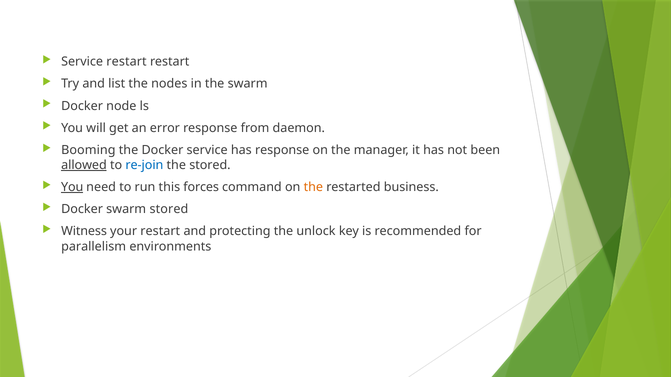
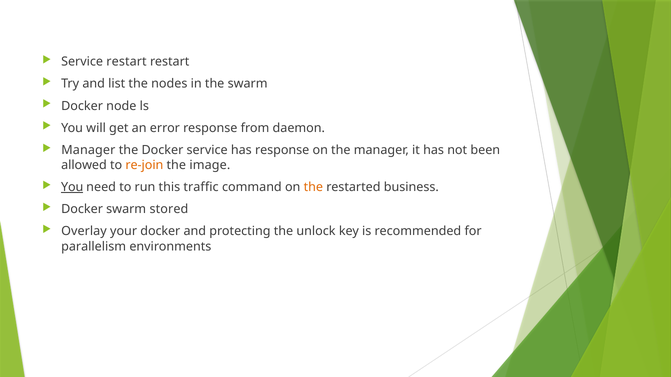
Booming at (88, 150): Booming -> Manager
allowed underline: present -> none
re-join colour: blue -> orange
the stored: stored -> image
forces: forces -> traffic
Witness: Witness -> Overlay
your restart: restart -> docker
